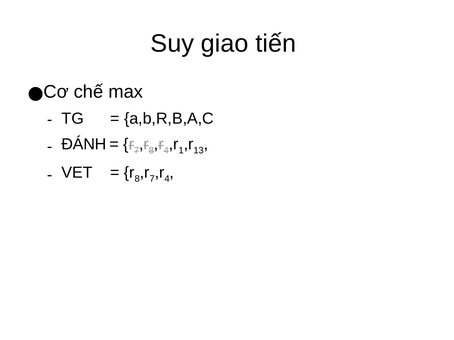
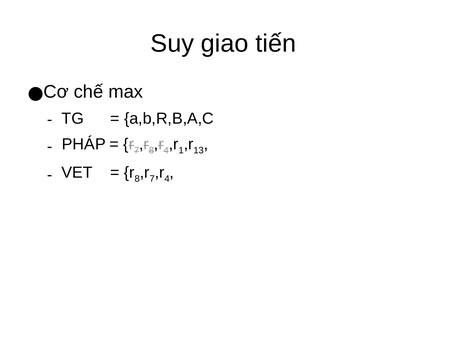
ĐÁNH: ĐÁNH -> PHÁP
